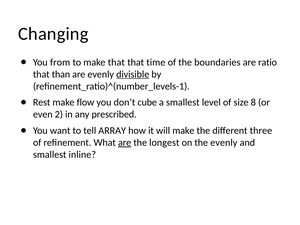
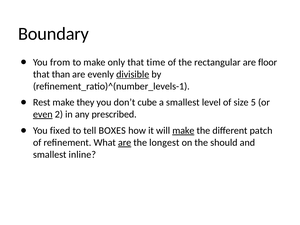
Changing: Changing -> Boundary
make that: that -> only
boundaries: boundaries -> rectangular
ratio: ratio -> floor
flow: flow -> they
8: 8 -> 5
even underline: none -> present
want: want -> fixed
ARRAY: ARRAY -> BOXES
make at (183, 131) underline: none -> present
three: three -> patch
the evenly: evenly -> should
